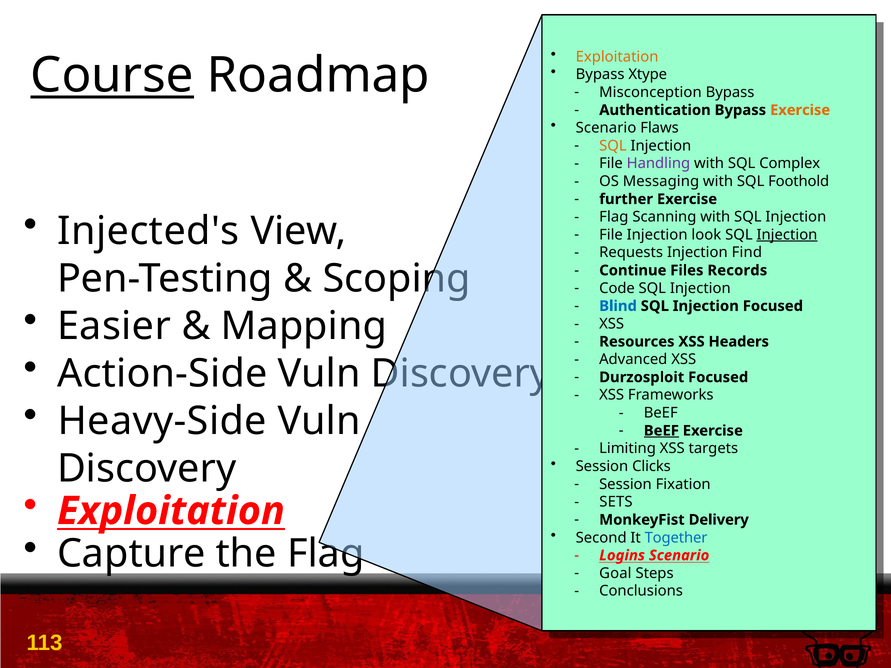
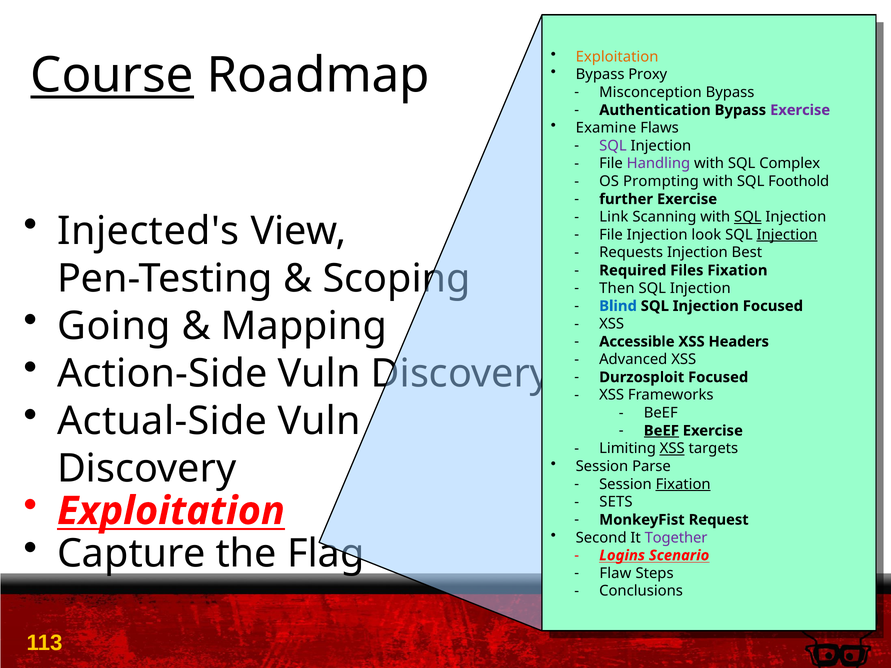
Xtype: Xtype -> Proxy
Exercise at (800, 110) colour: orange -> purple
Scenario at (606, 128): Scenario -> Examine
SQL at (613, 146) colour: orange -> purple
Messaging: Messaging -> Prompting
Flag at (614, 217): Flag -> Link
SQL at (748, 217) underline: none -> present
Find: Find -> Best
Continue: Continue -> Required
Files Records: Records -> Fixation
Code: Code -> Then
Easier: Easier -> Going
Resources: Resources -> Accessible
Heavy-Side: Heavy-Side -> Actual-Side
XSS at (672, 449) underline: none -> present
Clicks: Clicks -> Parse
Fixation at (683, 484) underline: none -> present
Delivery: Delivery -> Request
Together colour: blue -> purple
Goal: Goal -> Flaw
